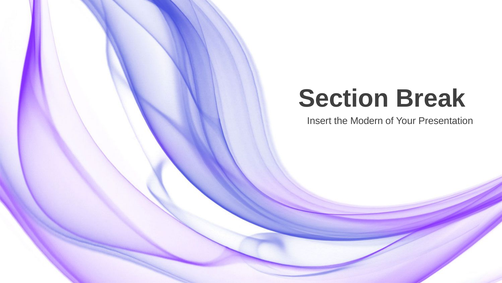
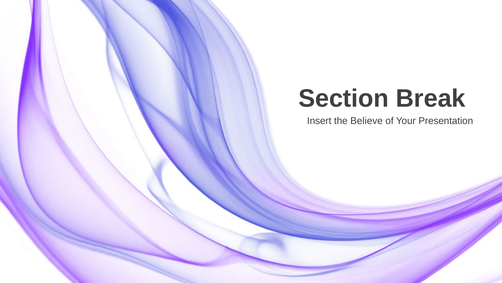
Modern: Modern -> Believe
